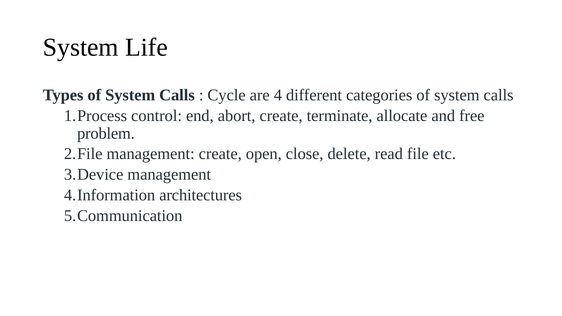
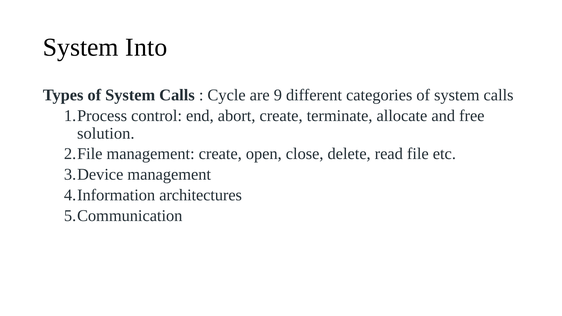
Life: Life -> Into
4: 4 -> 9
problem: problem -> solution
